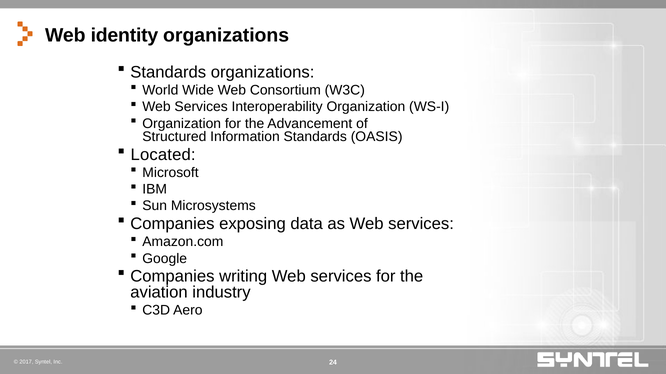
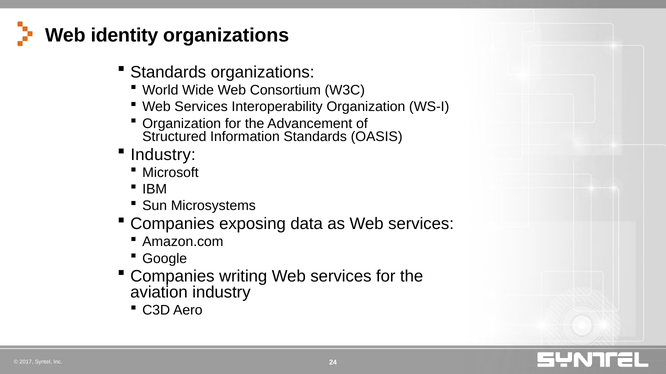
Located at (163, 155): Located -> Industry
